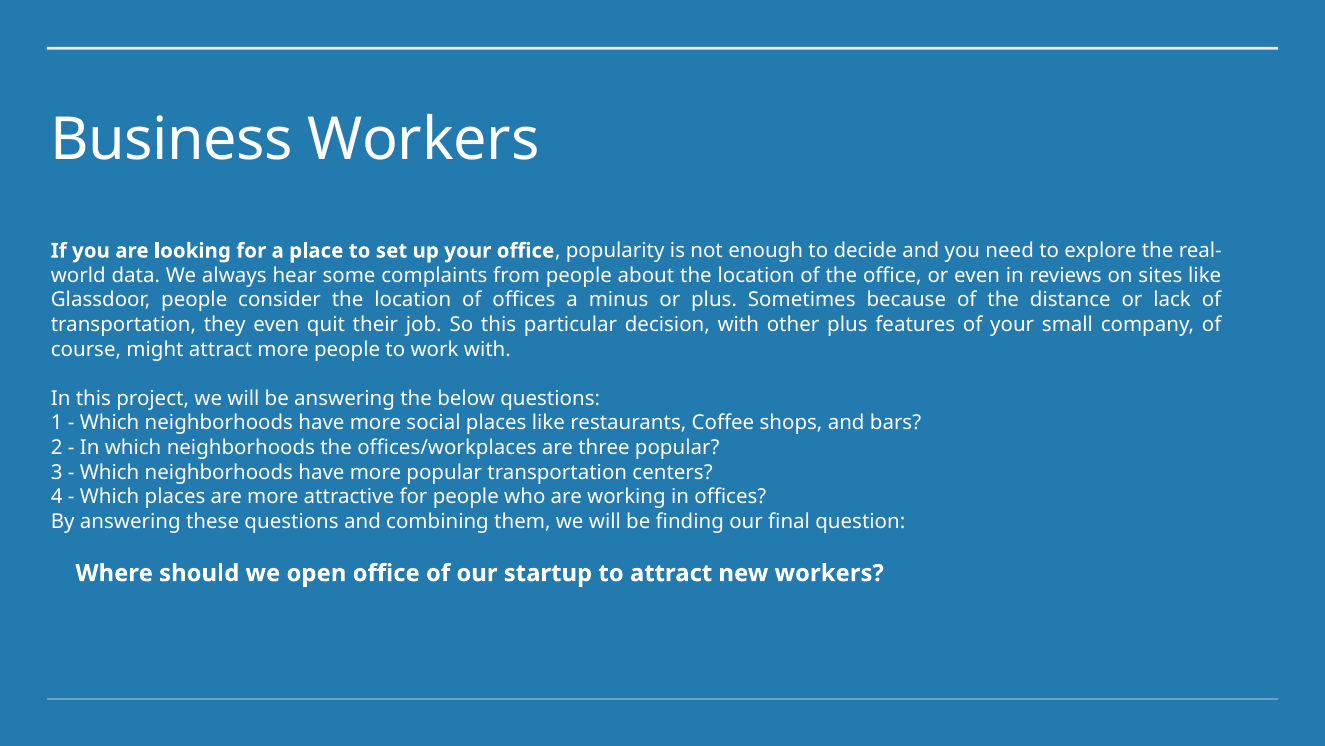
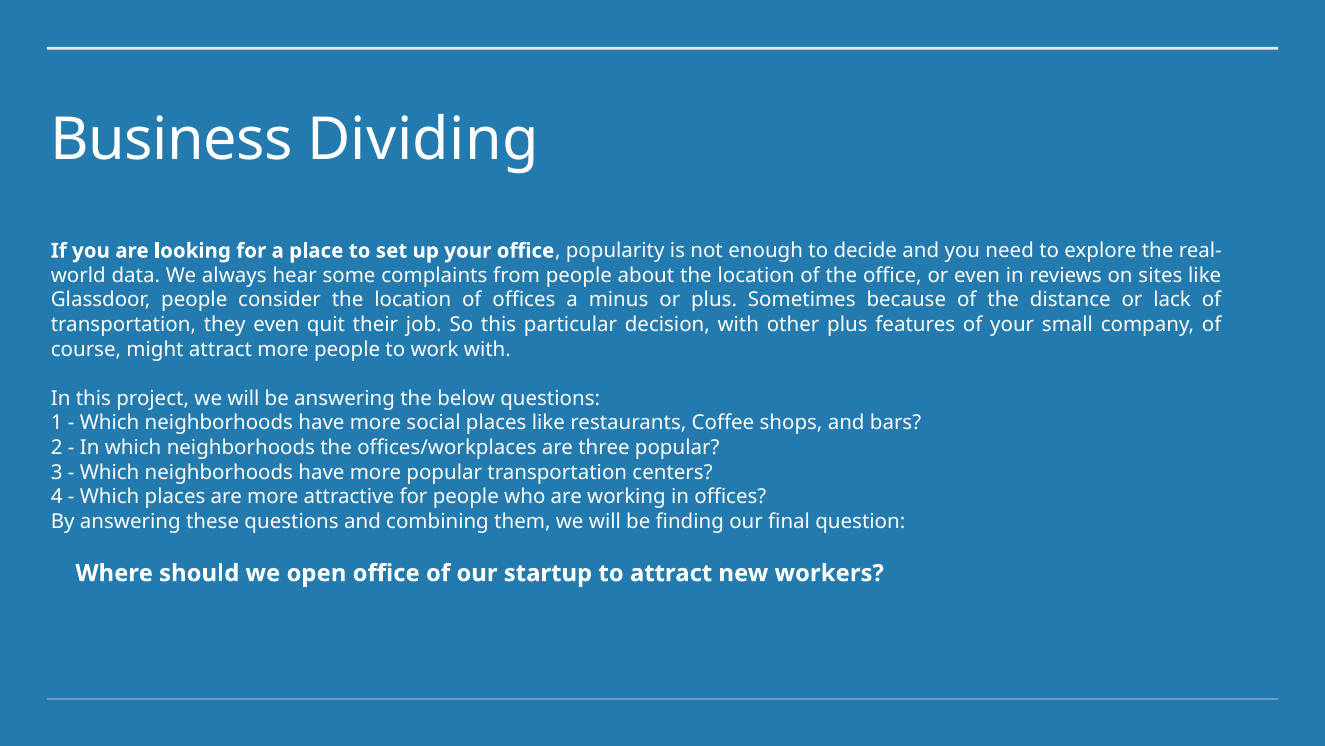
Business Workers: Workers -> Dividing
